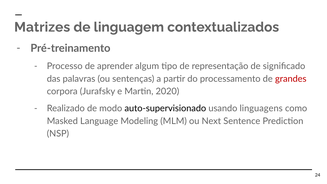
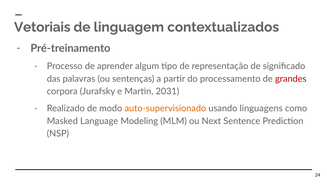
Matrizes: Matrizes -> Vetoriais
2020: 2020 -> 2031
auto-supervisionado colour: black -> orange
